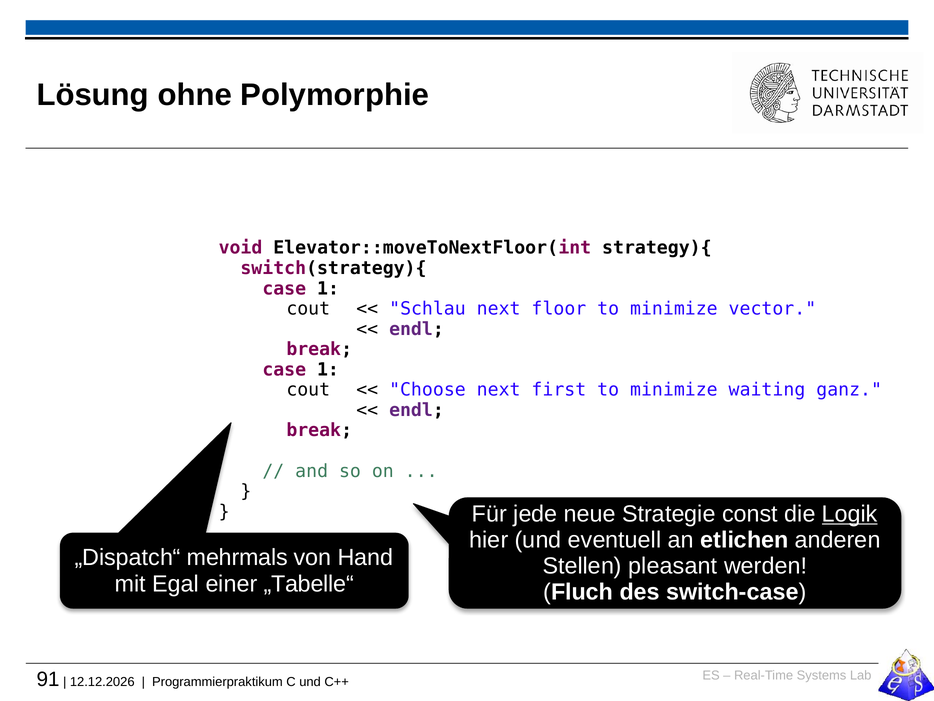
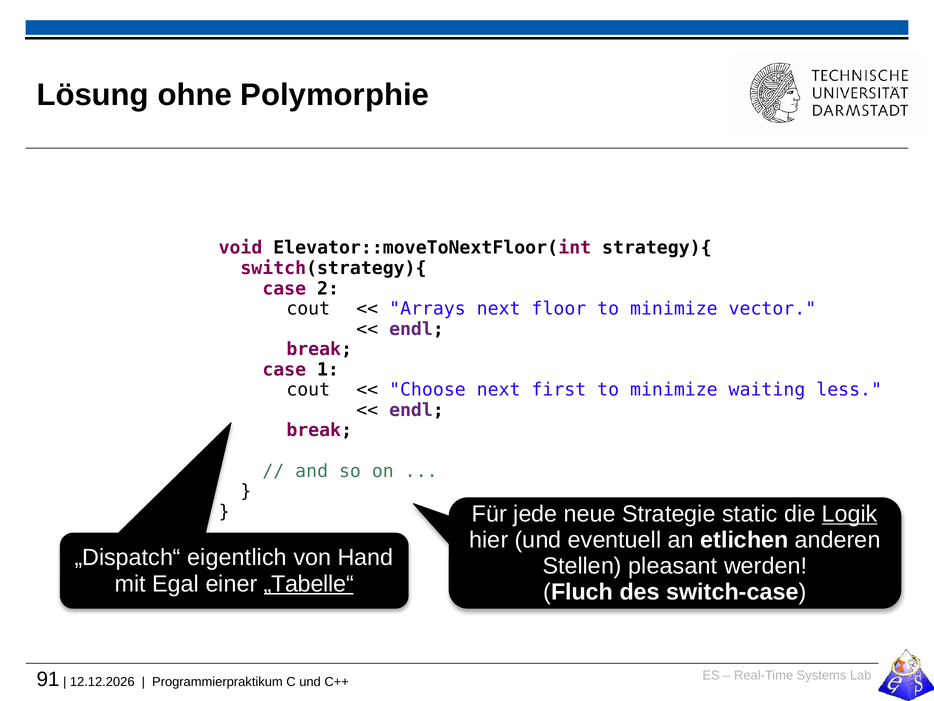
1 at (328, 288): 1 -> 2
Schlau: Schlau -> Arrays
ganz: ganz -> less
const: const -> static
mehrmals: mehrmals -> eigentlich
„Tabelle“ underline: none -> present
